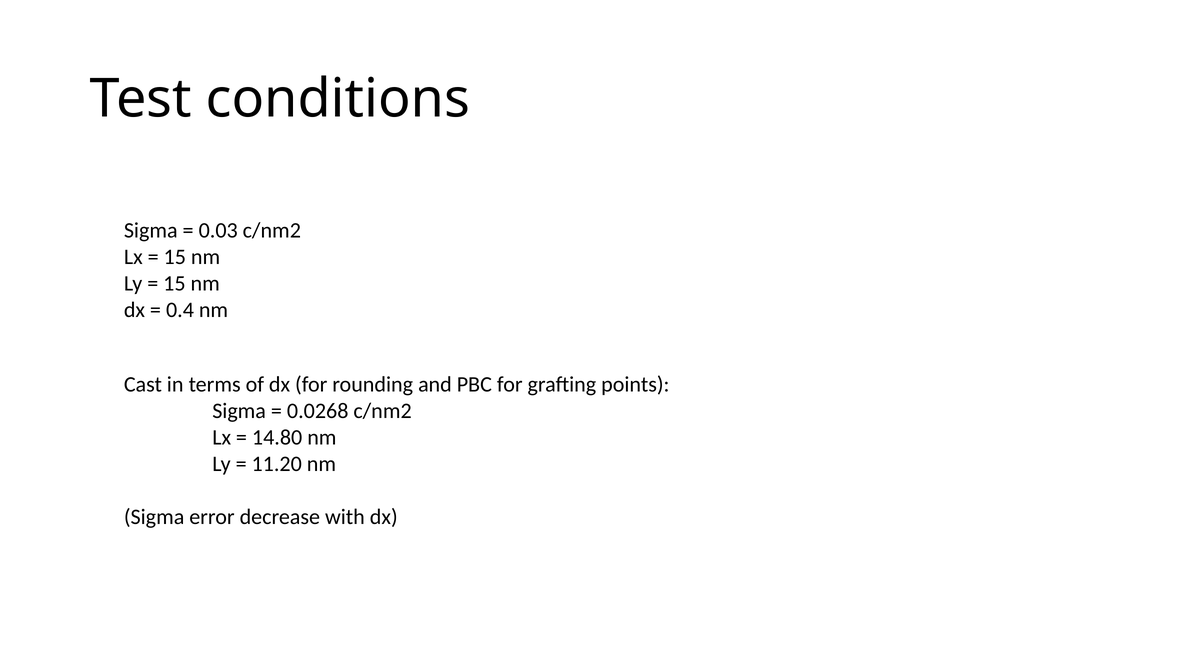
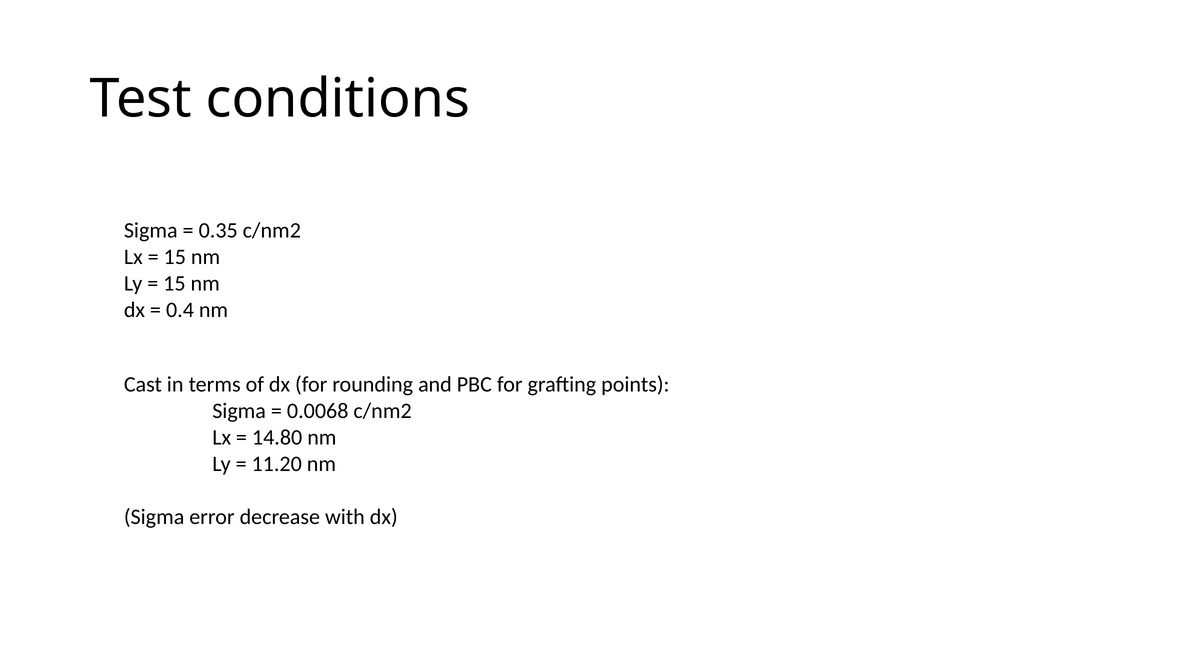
0.03: 0.03 -> 0.35
0.0268: 0.0268 -> 0.0068
